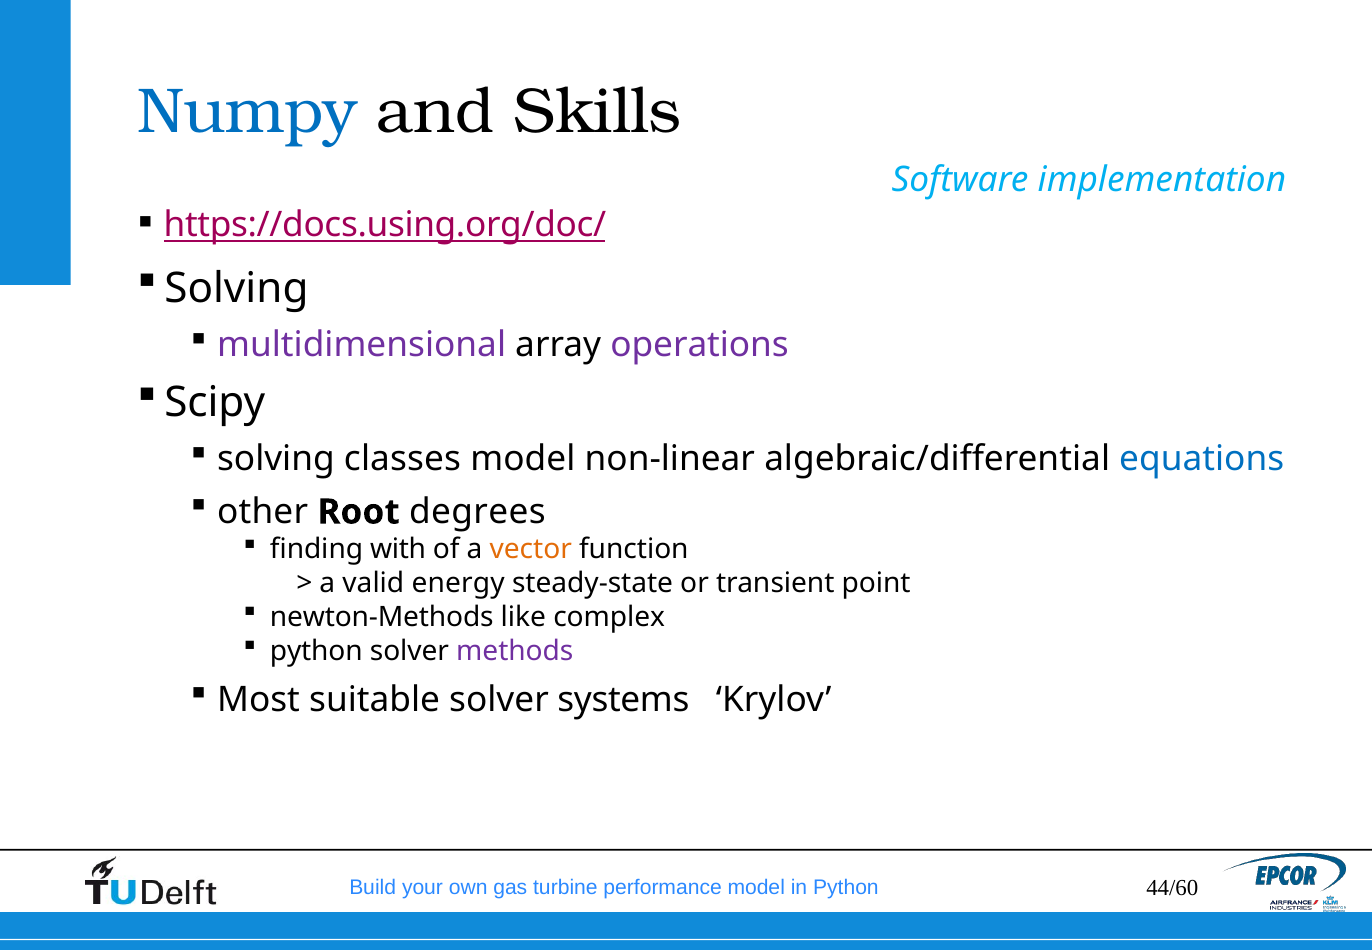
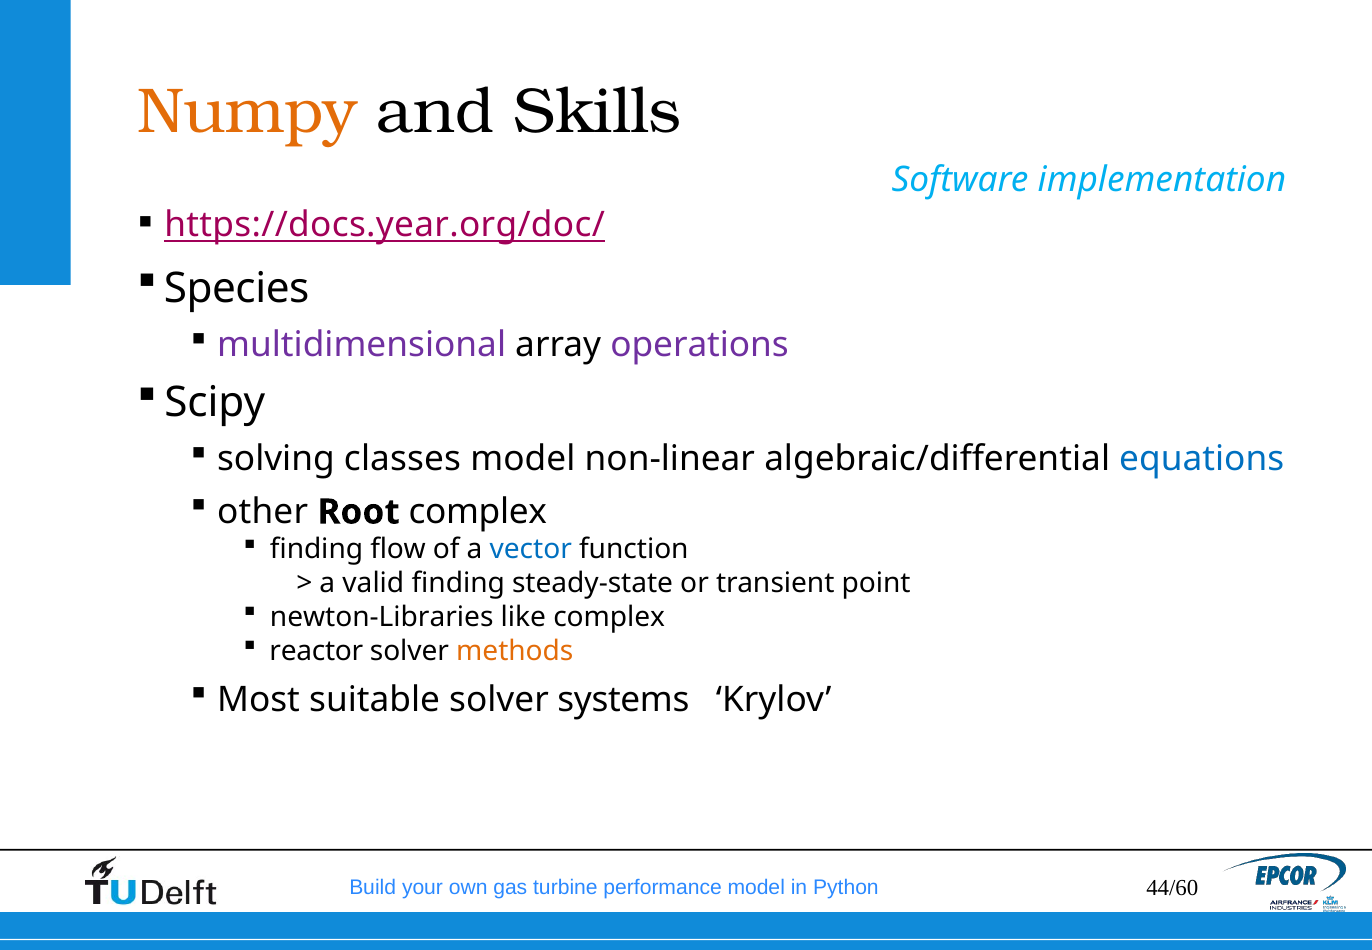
Numpy colour: blue -> orange
https://docs.using.org/doc/: https://docs.using.org/doc/ -> https://docs.year.org/doc/
Solving at (236, 289): Solving -> Species
Root degrees: degrees -> complex
with: with -> flow
vector colour: orange -> blue
valid energy: energy -> finding
newton-Methods: newton-Methods -> newton-Libraries
python at (316, 651): python -> reactor
methods colour: purple -> orange
